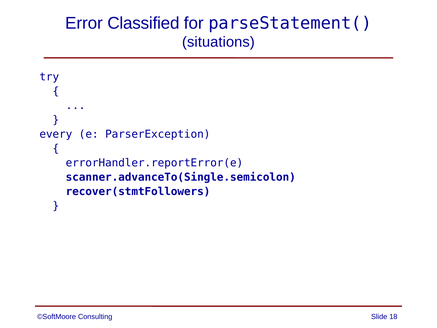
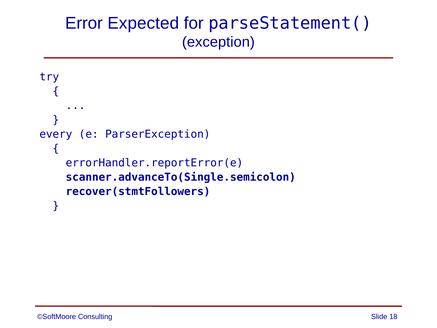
Classified: Classified -> Expected
situations: situations -> exception
